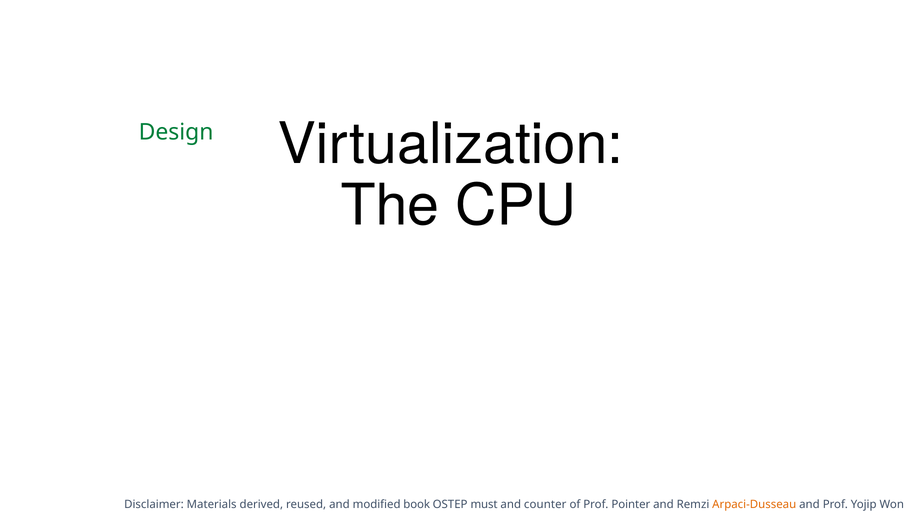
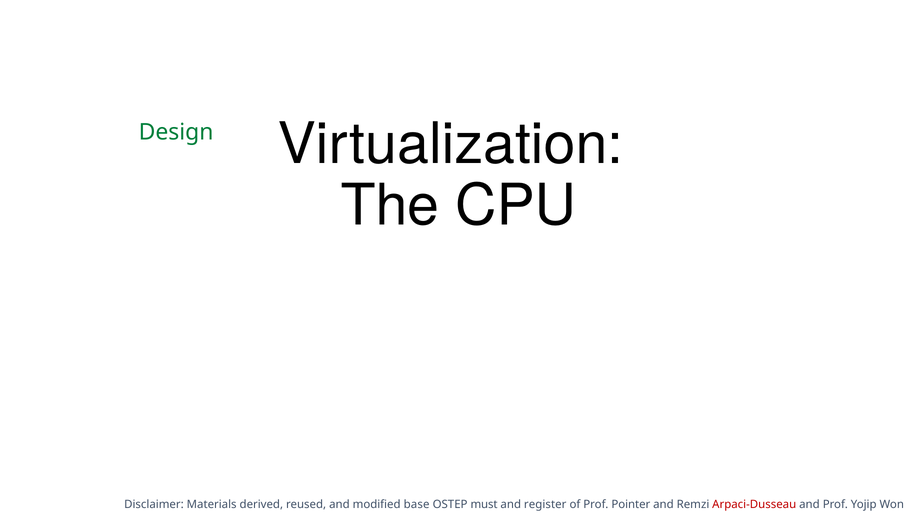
book: book -> base
counter: counter -> register
Arpaci-Dusseau colour: orange -> red
